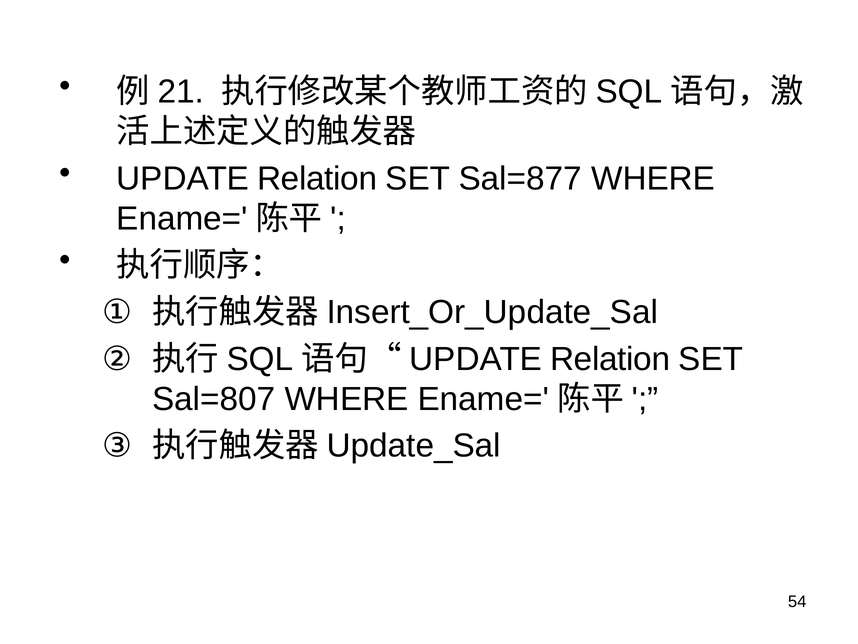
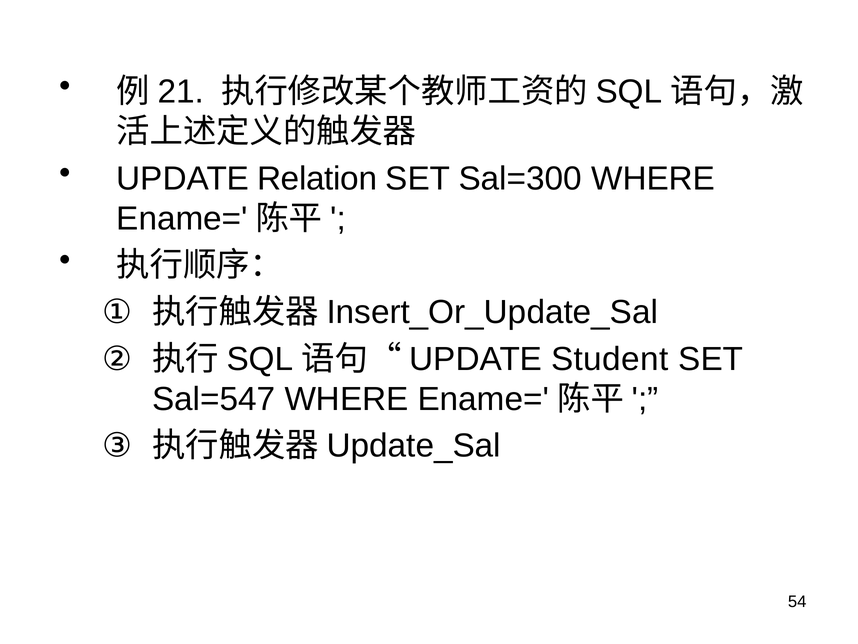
Sal=877: Sal=877 -> Sal=300
Relation at (610, 359): Relation -> Student
Sal=807: Sal=807 -> Sal=547
